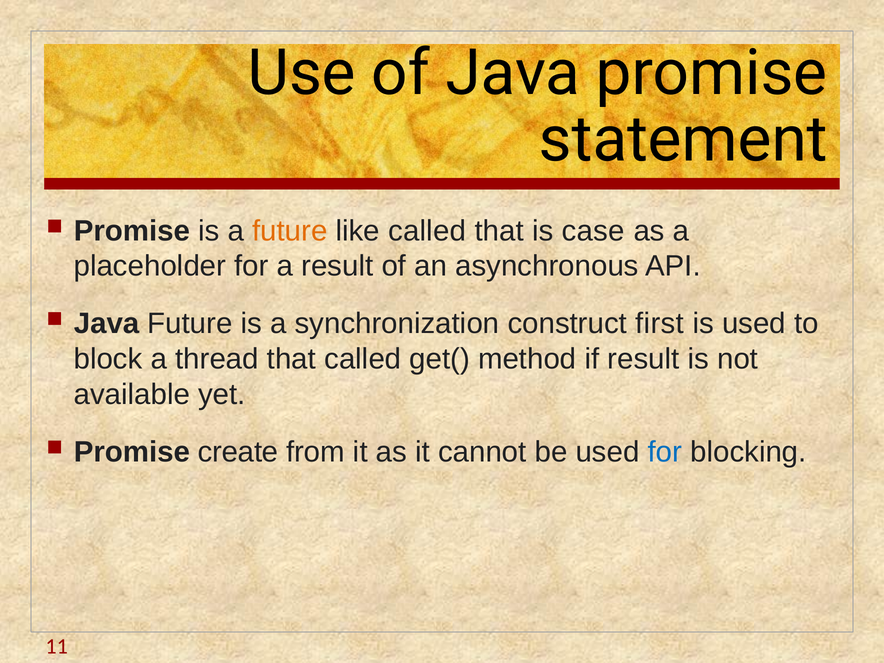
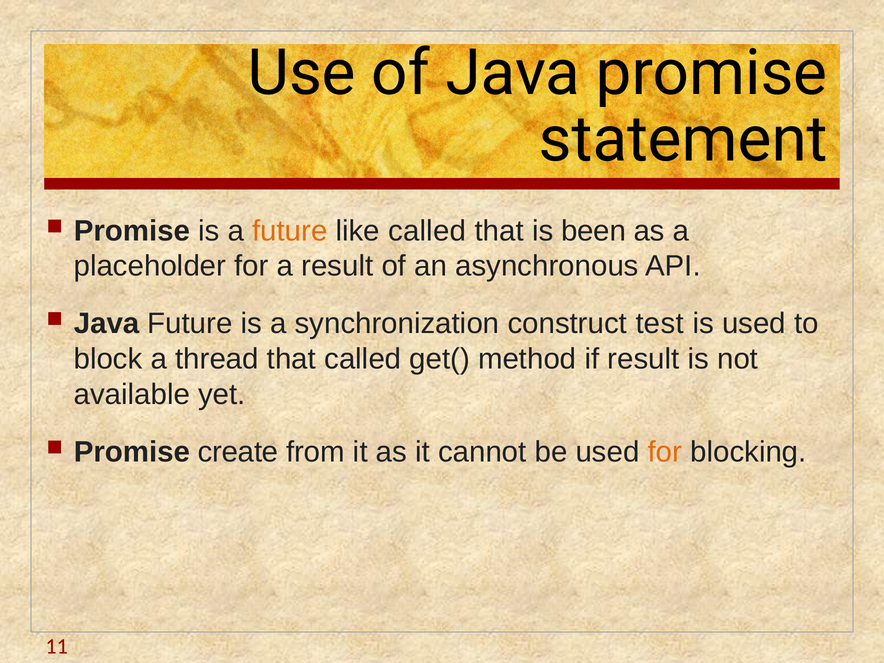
case: case -> been
first: first -> test
for at (665, 452) colour: blue -> orange
